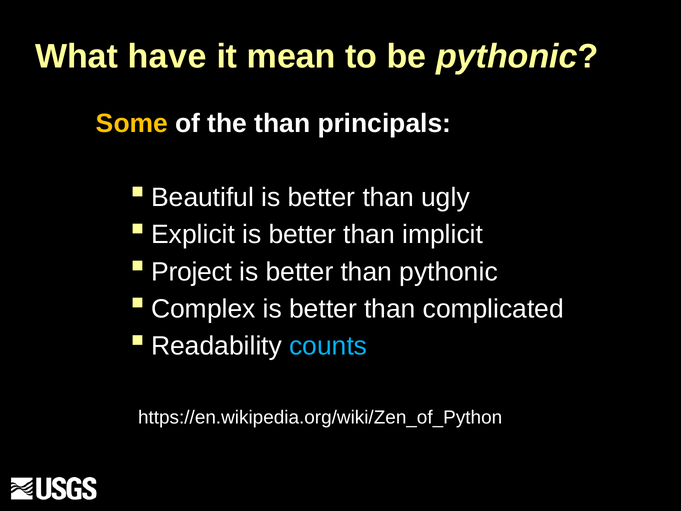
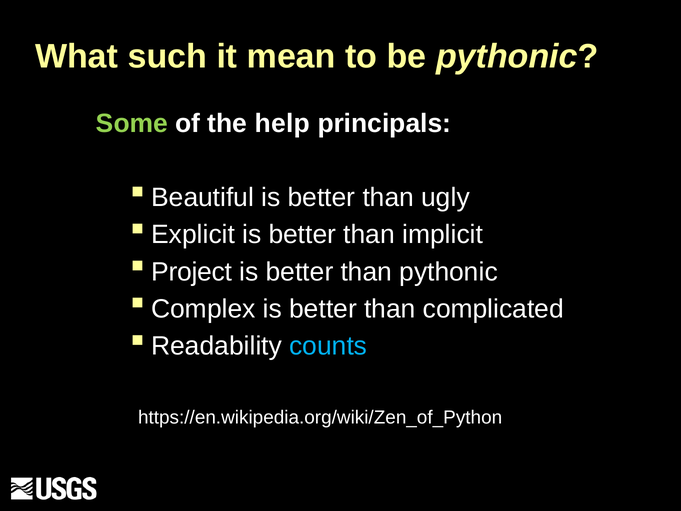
have: have -> such
Some colour: yellow -> light green
the than: than -> help
